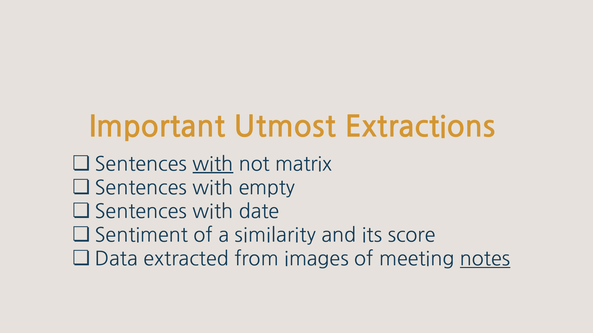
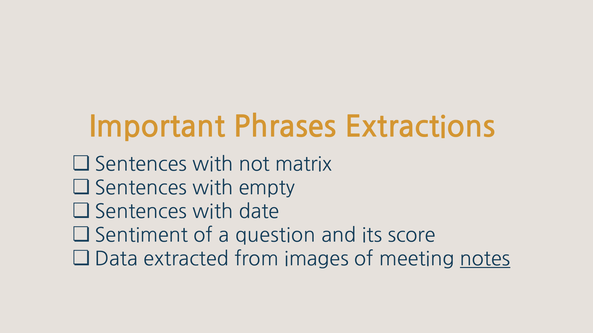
Utmost: Utmost -> Phrases
with at (213, 165) underline: present -> none
similarity: similarity -> question
